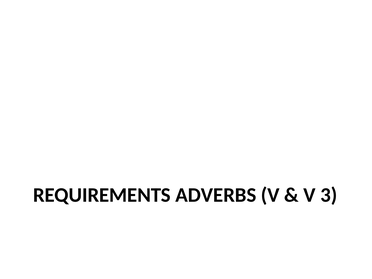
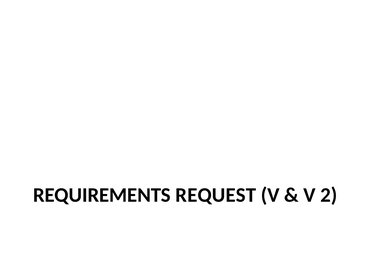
ADVERBS: ADVERBS -> REQUEST
3: 3 -> 2
